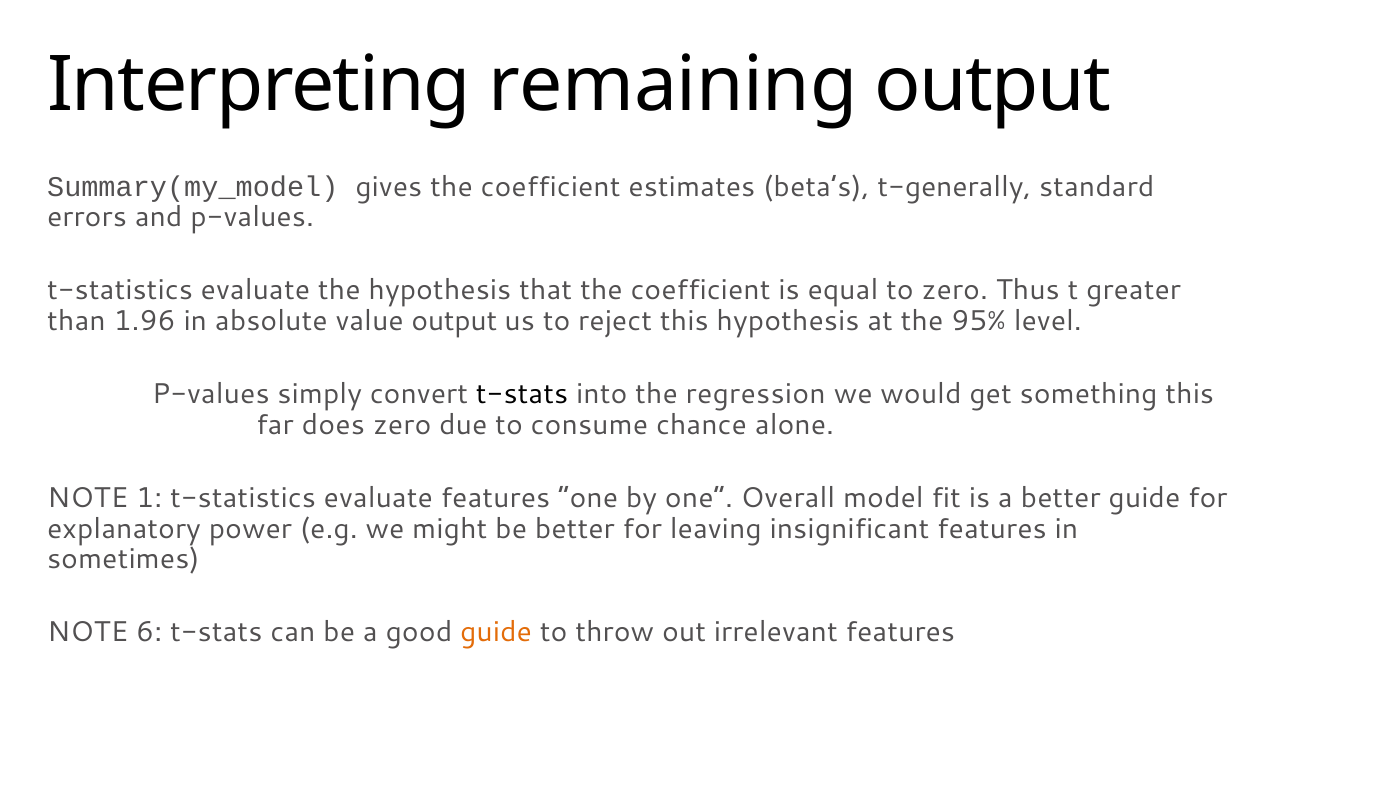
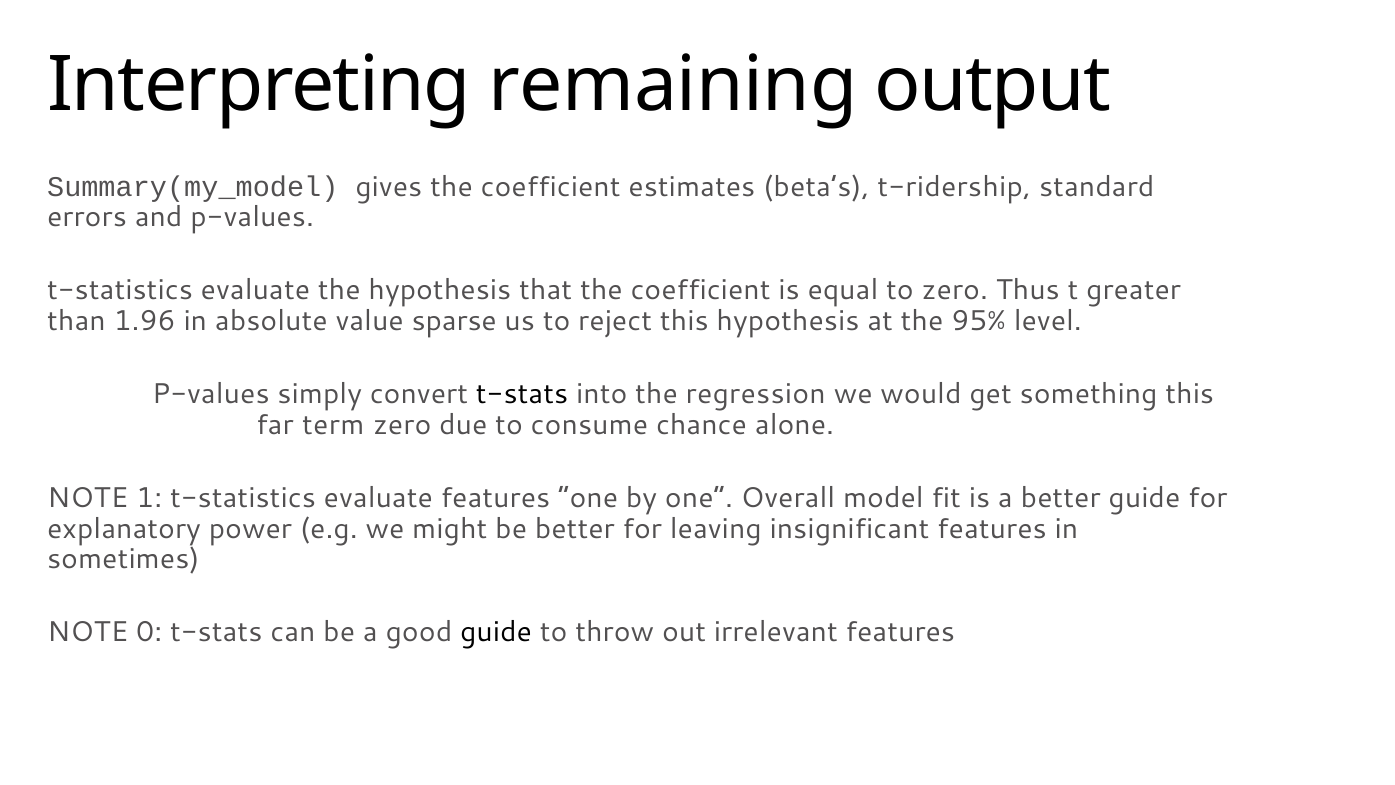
t-generally: t-generally -> t-ridership
value output: output -> sparse
does: does -> term
6: 6 -> 0
guide at (496, 632) colour: orange -> black
